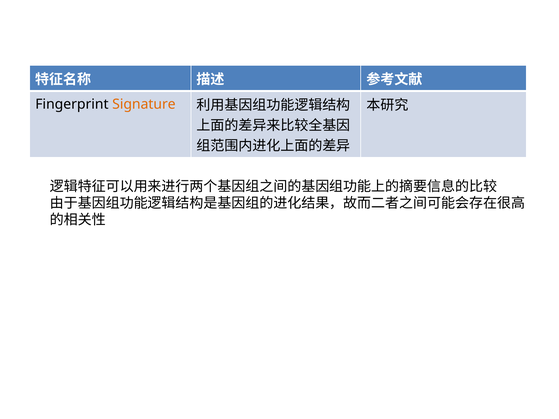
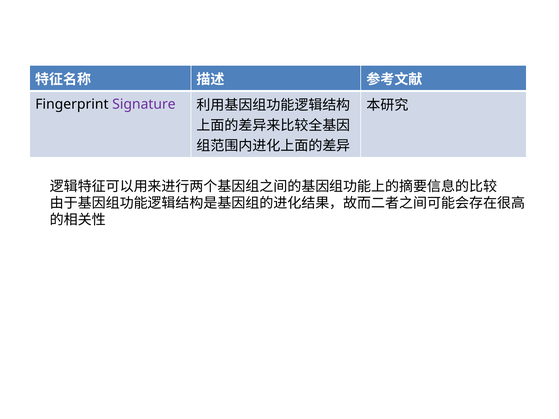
Signature colour: orange -> purple
